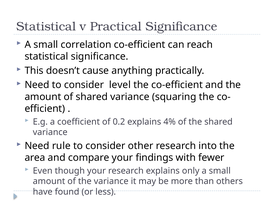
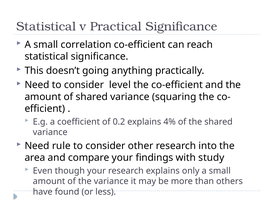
cause: cause -> going
fewer: fewer -> study
